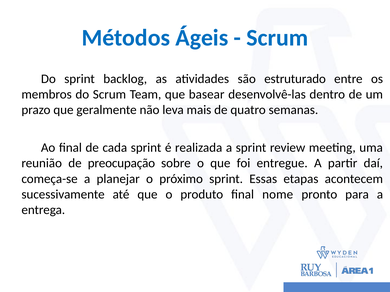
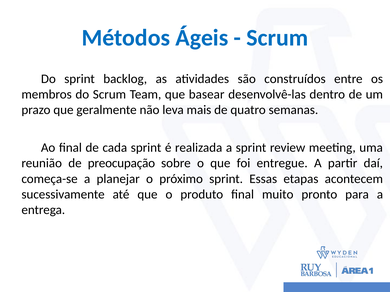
estruturado: estruturado -> construídos
nome: nome -> muito
